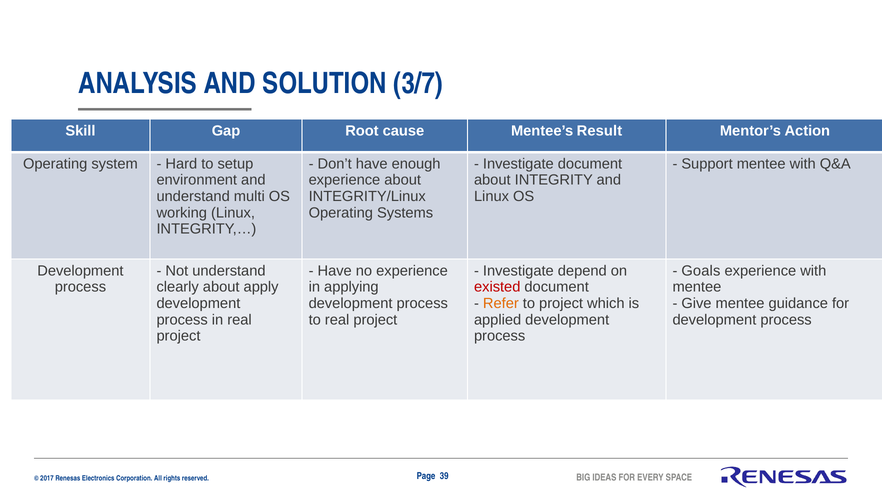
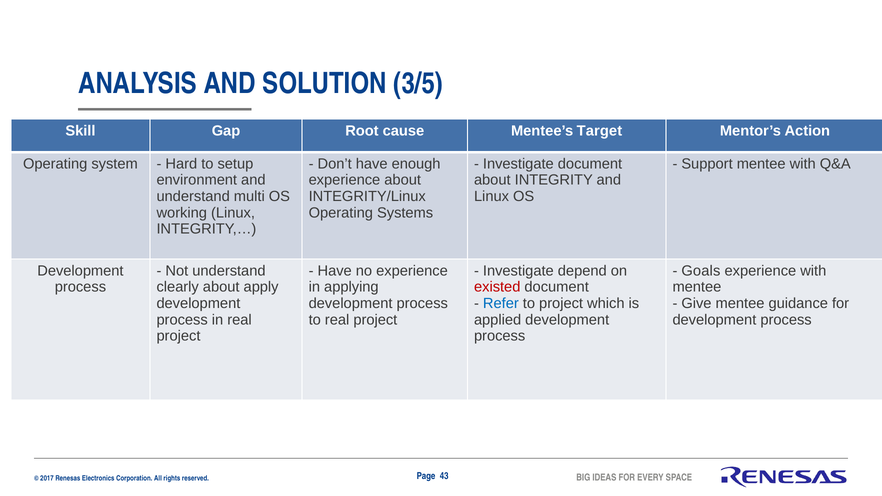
3/7: 3/7 -> 3/5
Result: Result -> Target
Refer colour: orange -> blue
39: 39 -> 43
